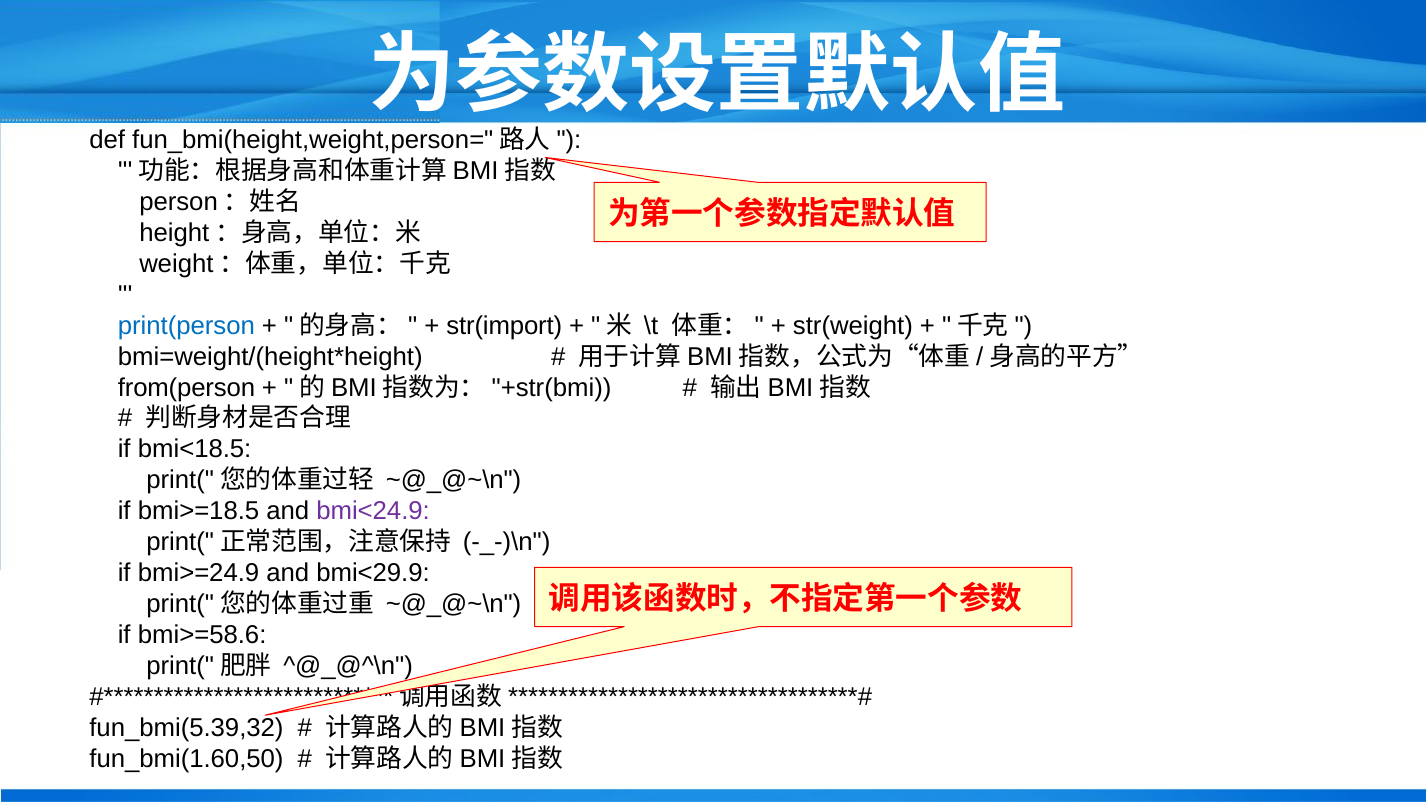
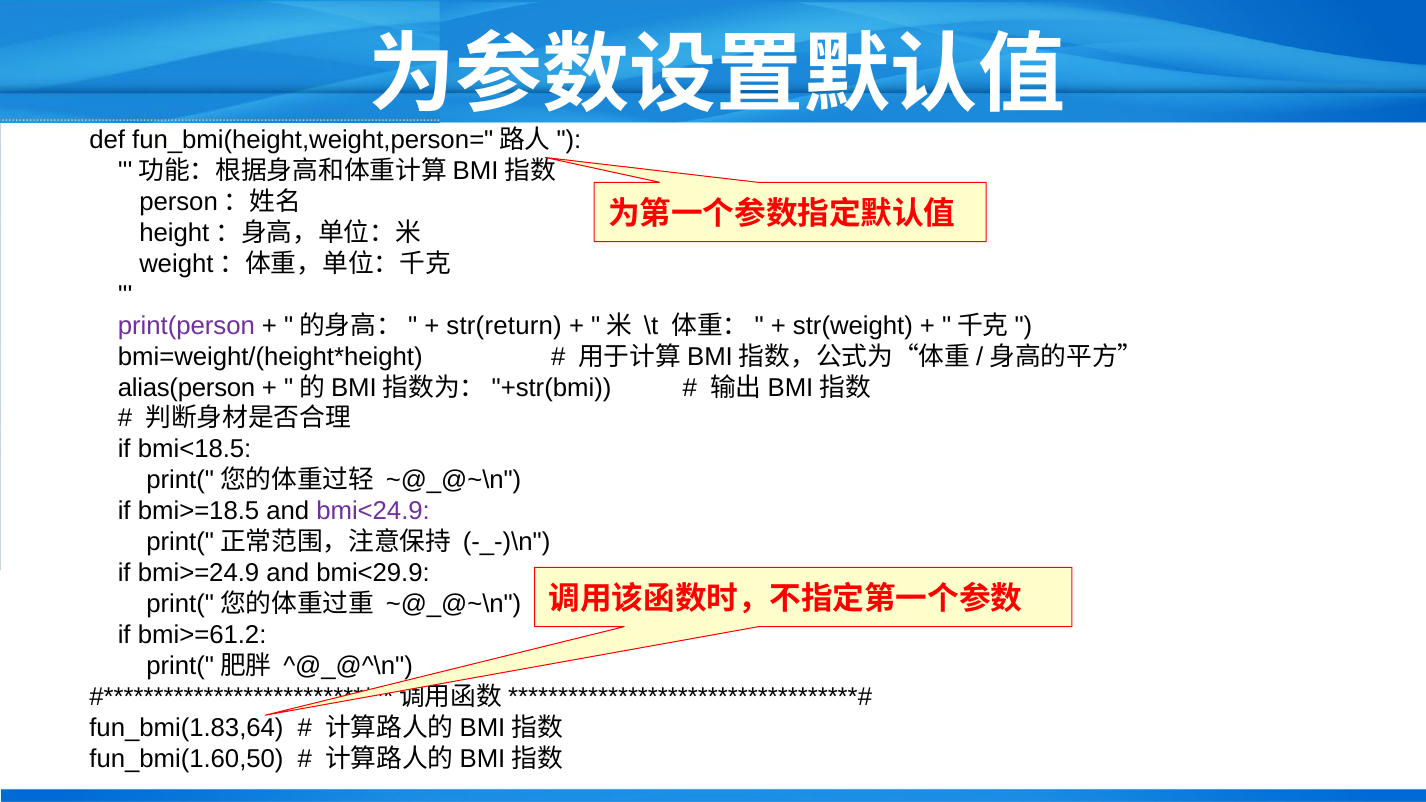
print(person colour: blue -> purple
str(import: str(import -> str(return
from(person: from(person -> alias(person
bmi>=58.6: bmi>=58.6 -> bmi>=61.2
fun_bmi(5.39,32: fun_bmi(5.39,32 -> fun_bmi(1.83,64
